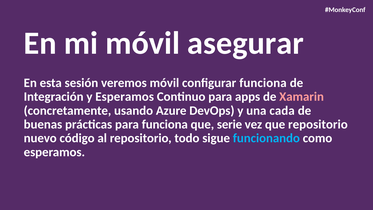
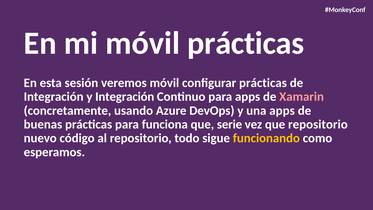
móvil asegurar: asegurar -> prácticas
configurar funciona: funciona -> prácticas
y Esperamos: Esperamos -> Integración
una cada: cada -> apps
funcionando colour: light blue -> yellow
